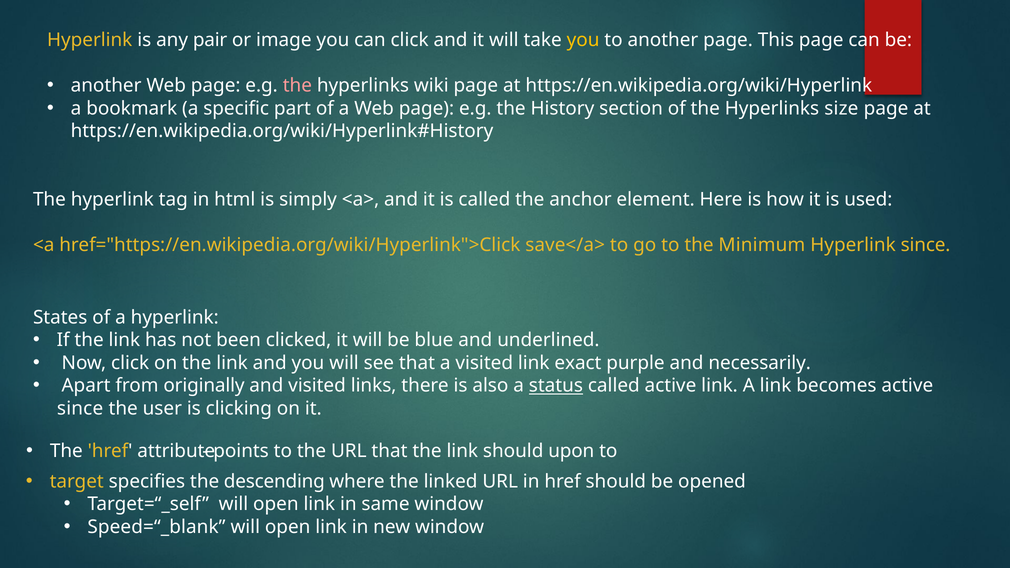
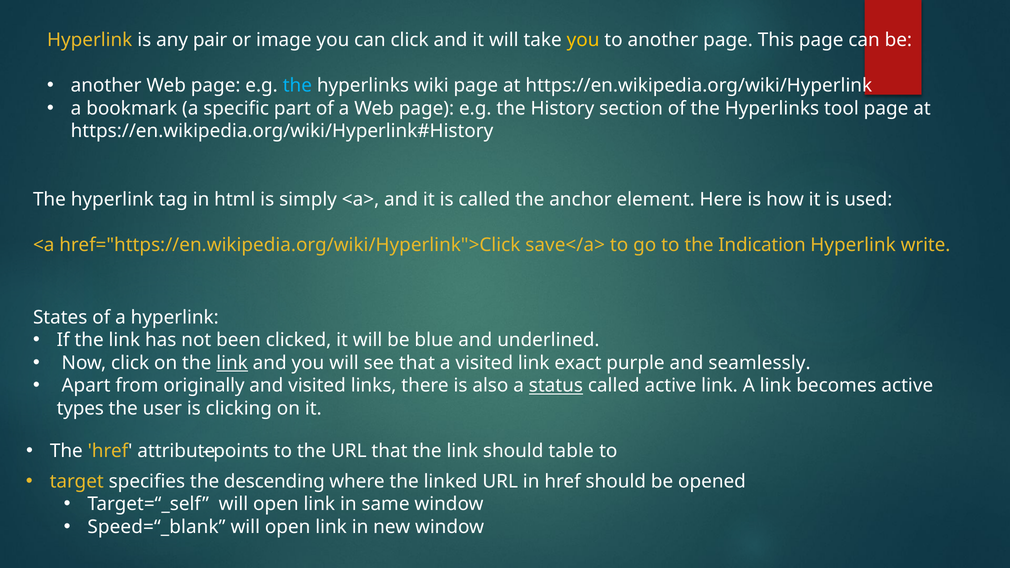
the at (297, 86) colour: pink -> light blue
size: size -> tool
Minimum: Minimum -> Indication
Hyperlink since: since -> write
link at (232, 363) underline: none -> present
necessarily: necessarily -> seamlessly
since at (80, 408): since -> types
upon: upon -> table
